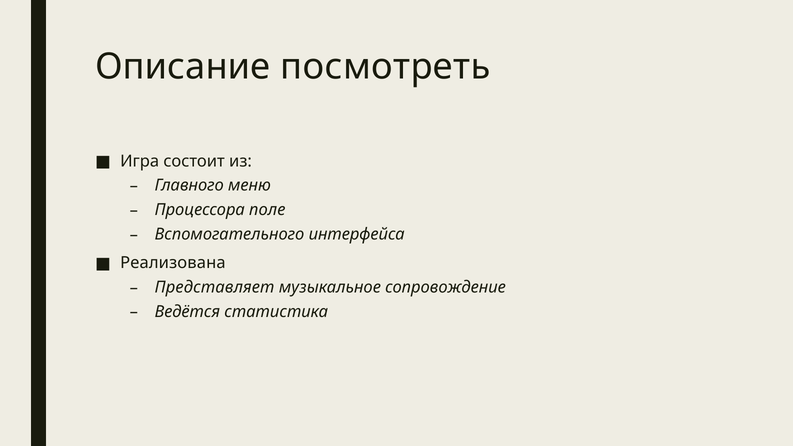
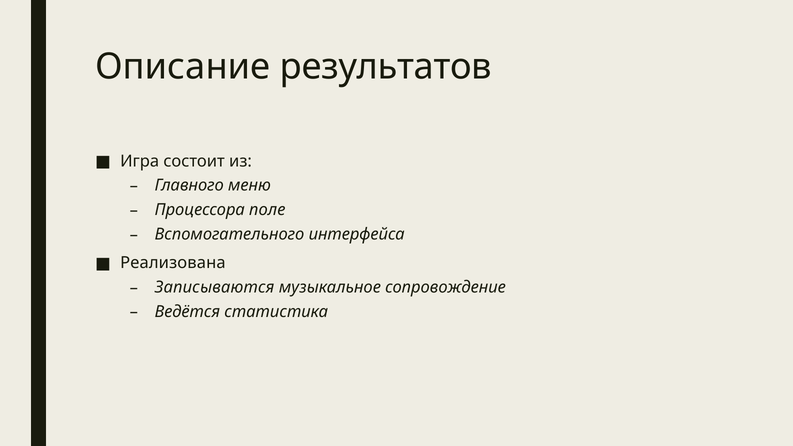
посмотреть: посмотреть -> результатов
Представляет: Представляет -> Записываются
